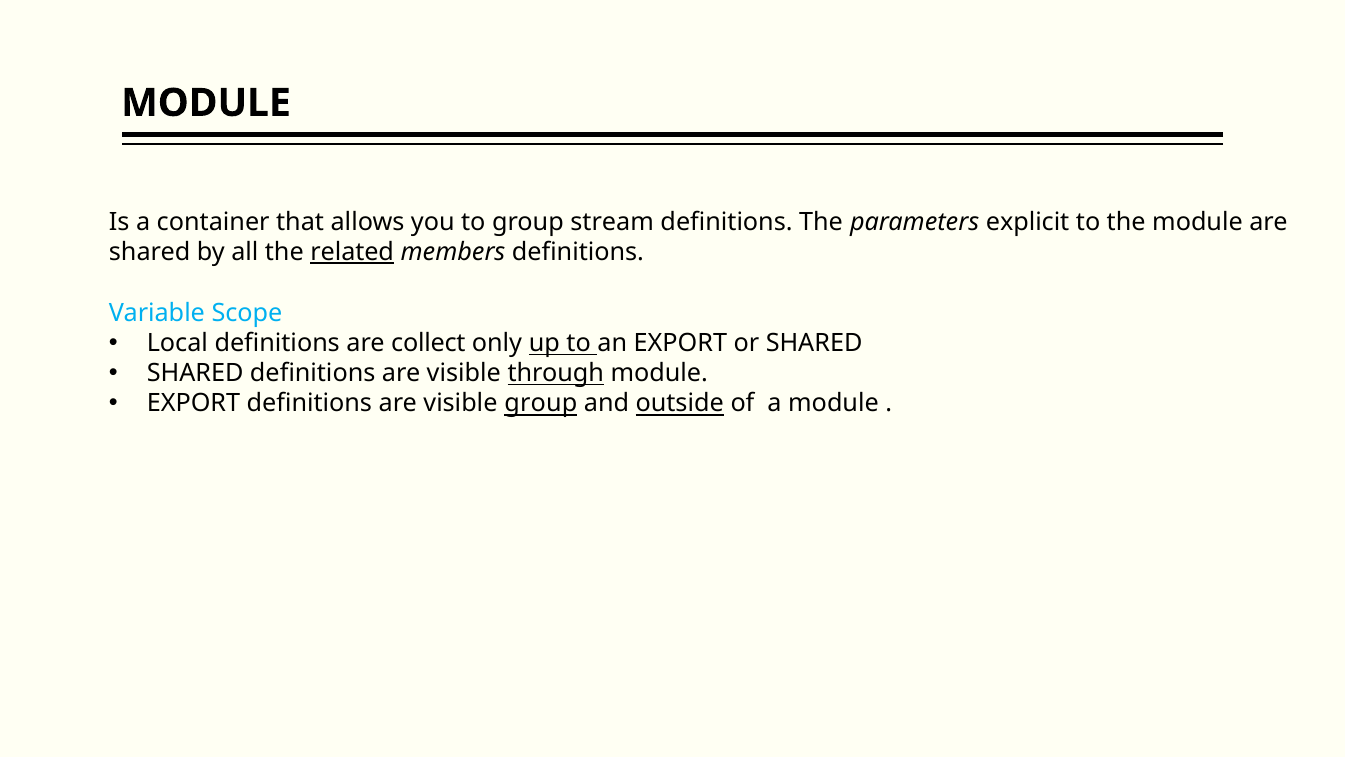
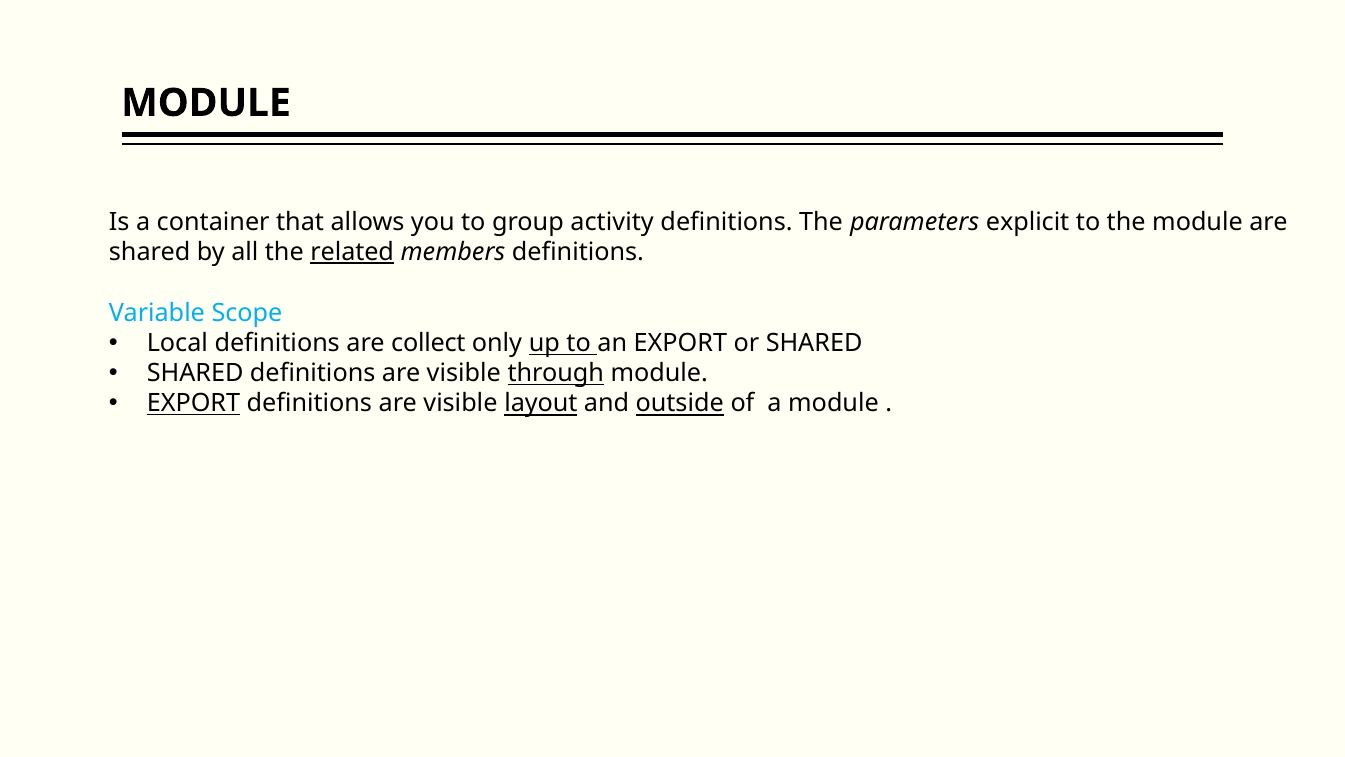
stream: stream -> activity
EXPORT at (193, 403) underline: none -> present
visible group: group -> layout
